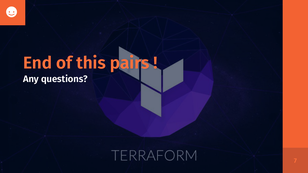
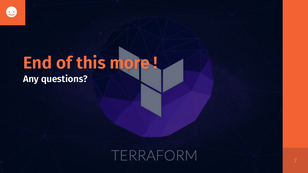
pairs: pairs -> more
